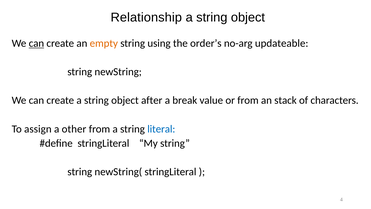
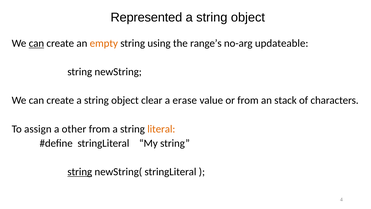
Relationship: Relationship -> Represented
order’s: order’s -> range’s
after: after -> clear
break: break -> erase
literal colour: blue -> orange
string at (80, 172) underline: none -> present
